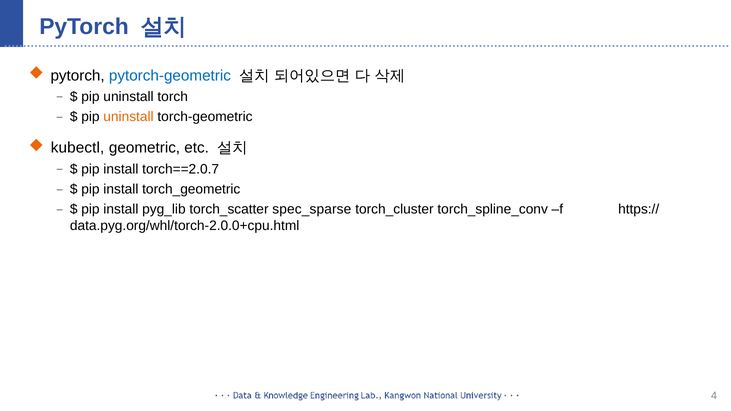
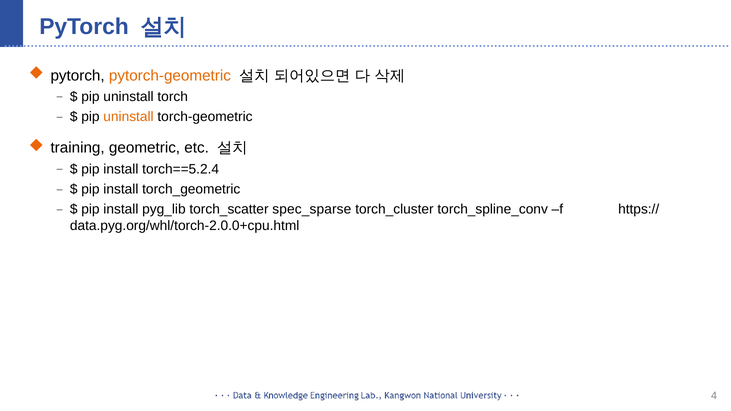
pytorch-geometric colour: blue -> orange
kubectl: kubectl -> training
torch==2.0.7: torch==2.0.7 -> torch==5.2.4
